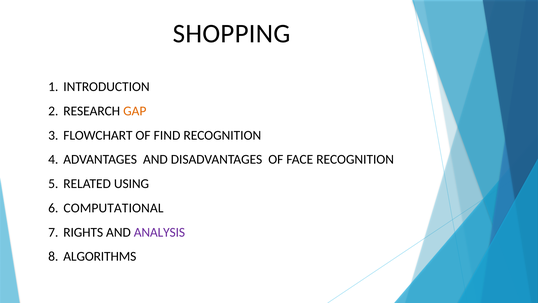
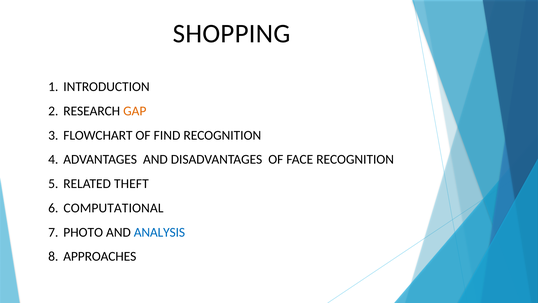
USING: USING -> THEFT
RIGHTS: RIGHTS -> PHOTO
ANALYSIS colour: purple -> blue
ALGORITHMS: ALGORITHMS -> APPROACHES
